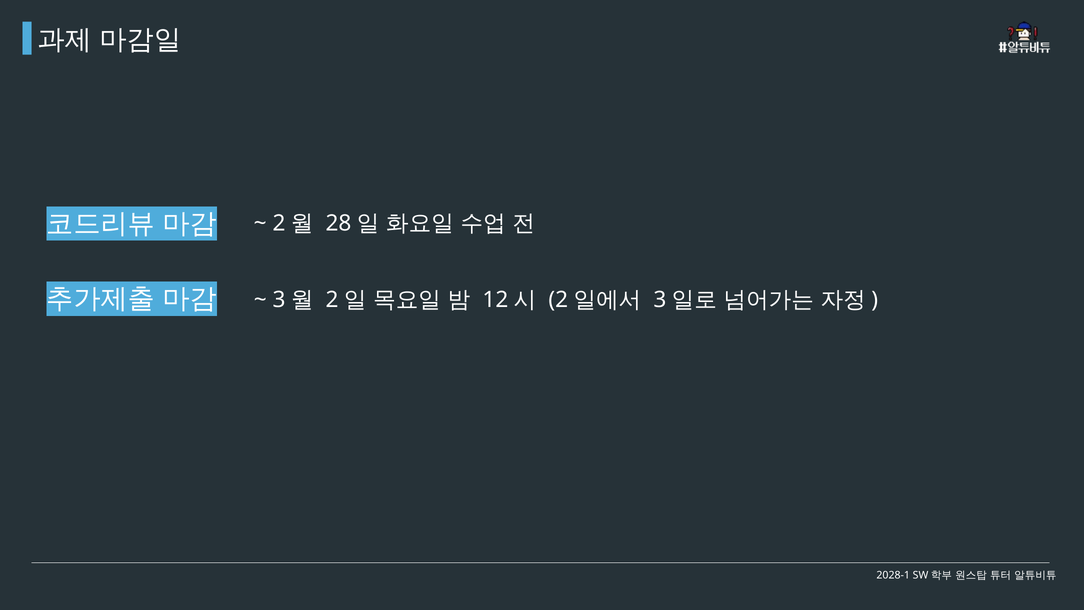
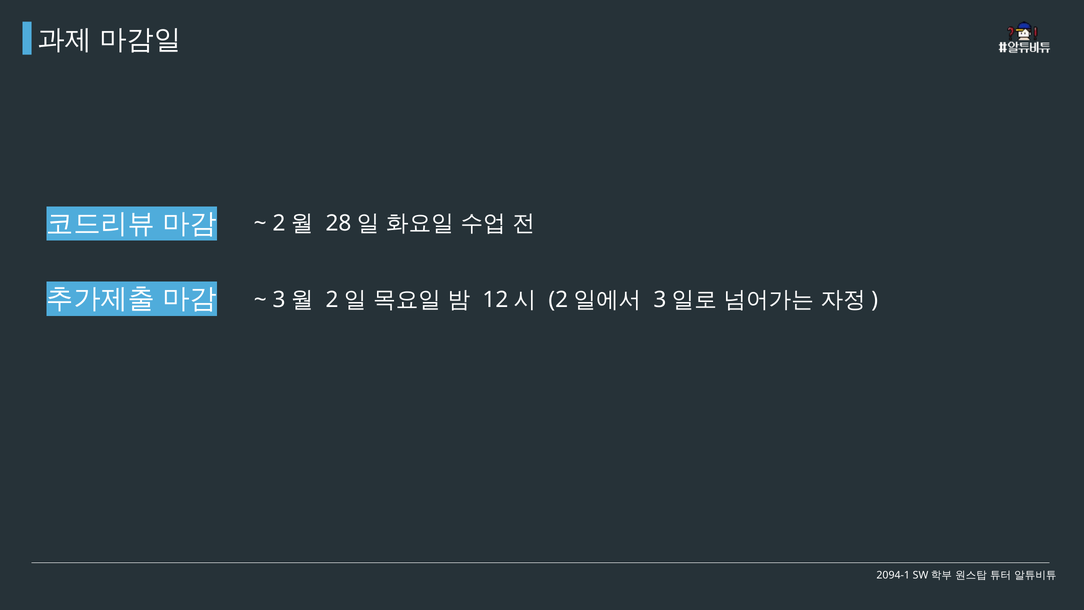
2028-1: 2028-1 -> 2094-1
